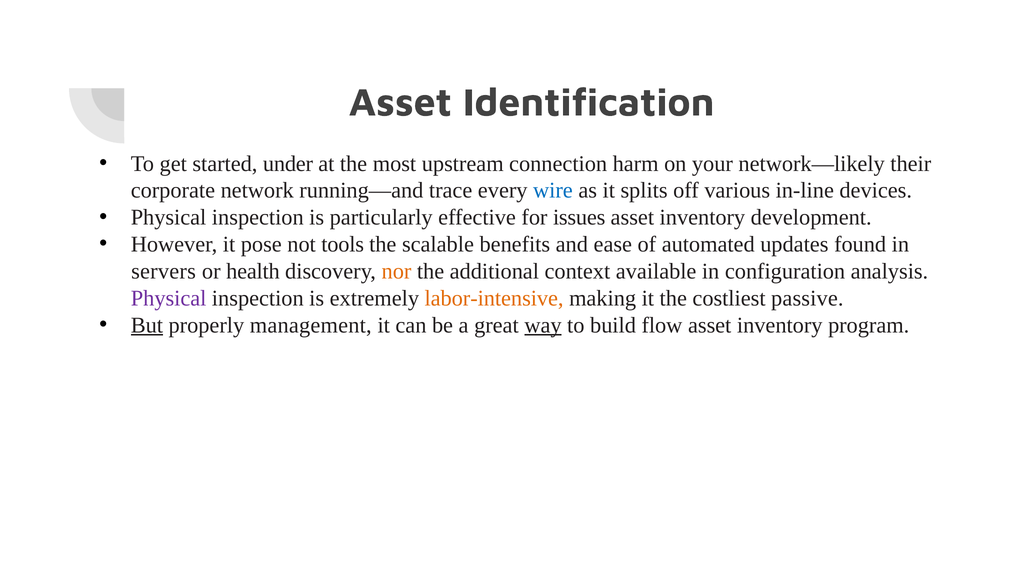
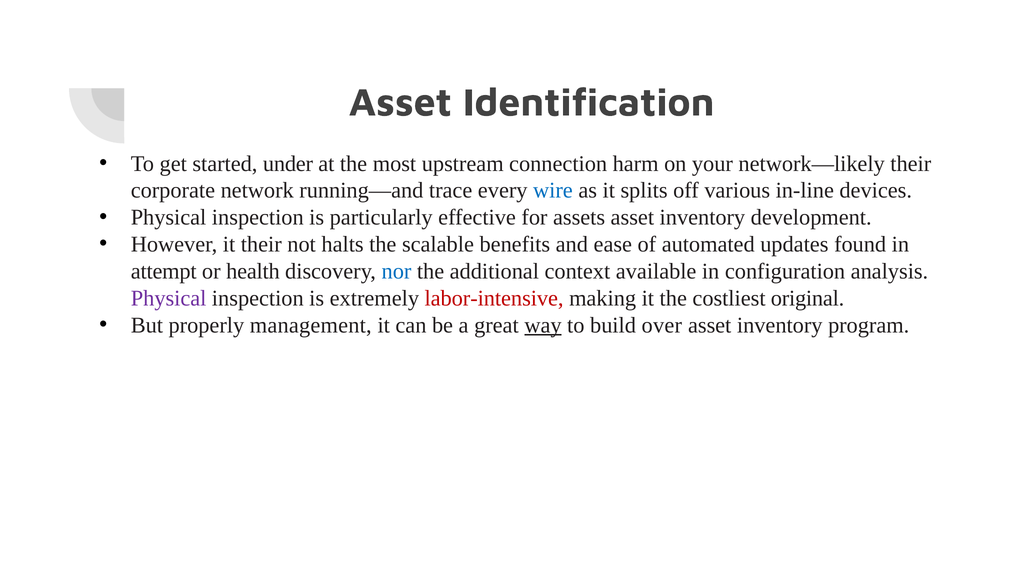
issues: issues -> assets
it pose: pose -> their
tools: tools -> halts
servers: servers -> attempt
nor colour: orange -> blue
labor-intensive colour: orange -> red
passive: passive -> original
But underline: present -> none
flow: flow -> over
